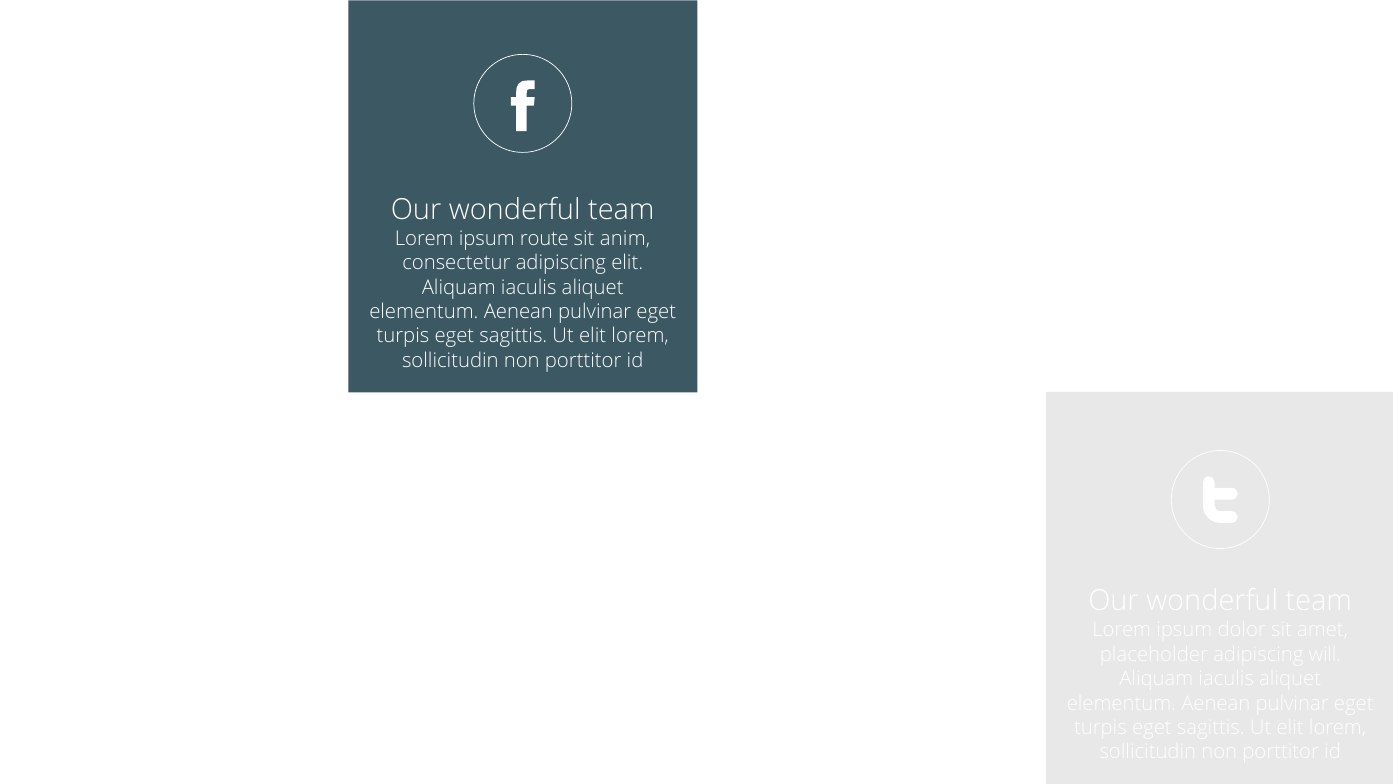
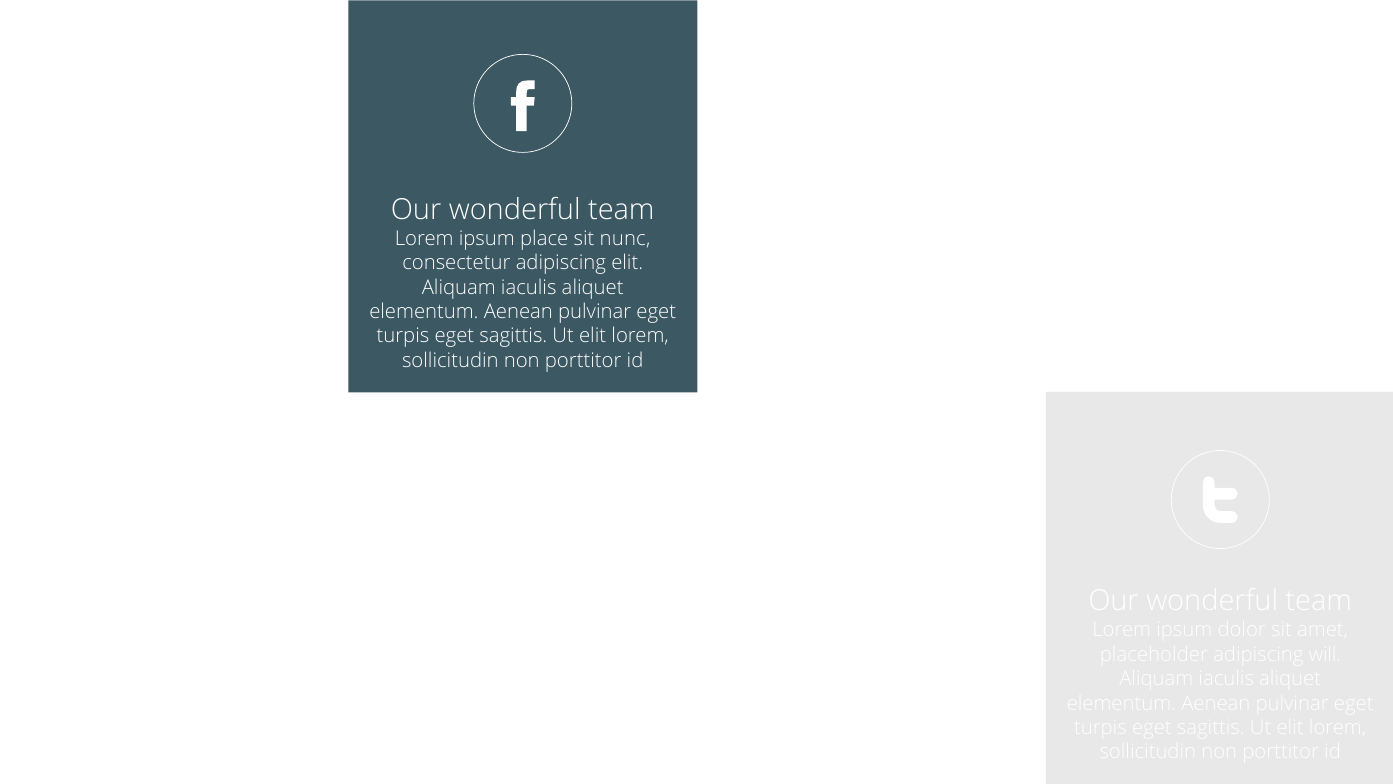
route: route -> place
anim: anim -> nunc
